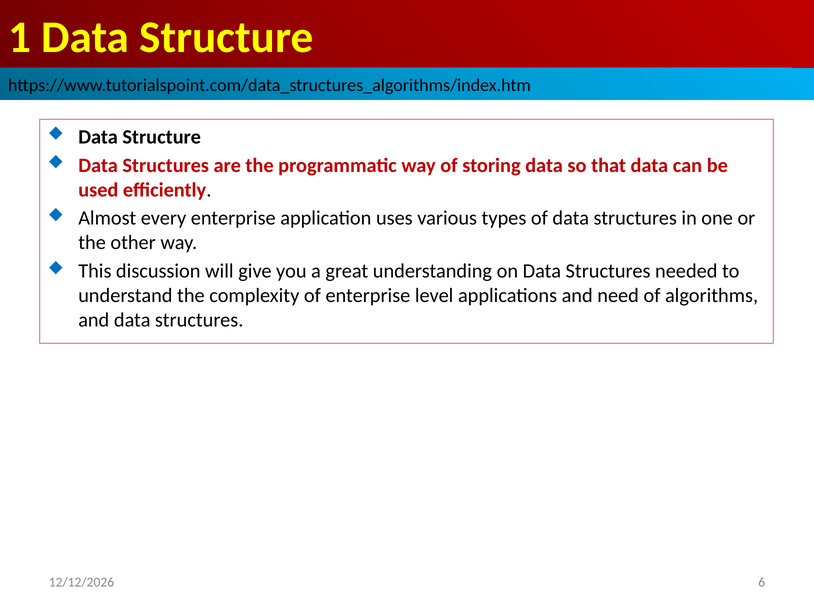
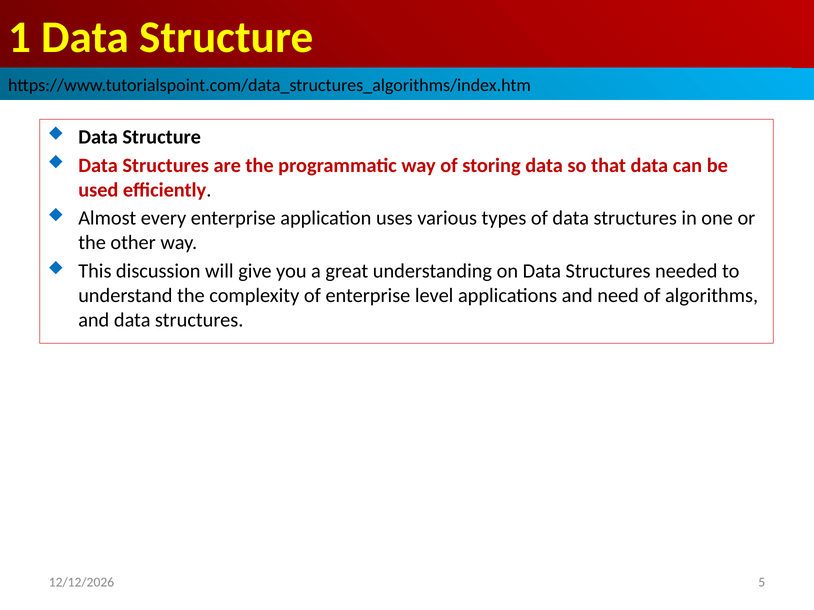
6: 6 -> 5
